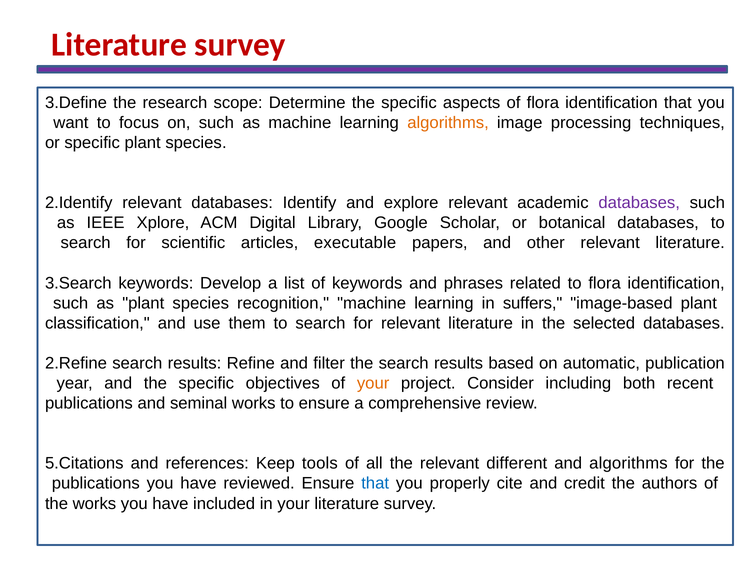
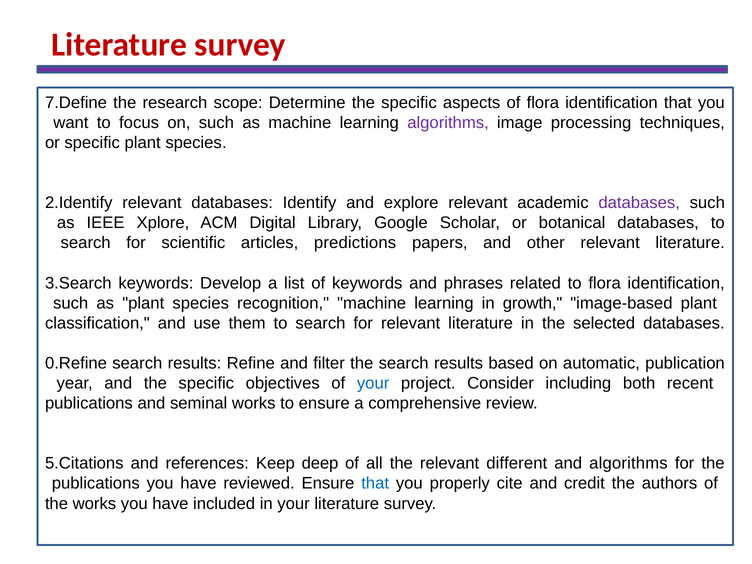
3.Define: 3.Define -> 7.Define
algorithms at (448, 123) colour: orange -> purple
executable: executable -> predictions
suffers: suffers -> growth
2.Refine: 2.Refine -> 0.Refine
your at (373, 383) colour: orange -> blue
tools: tools -> deep
